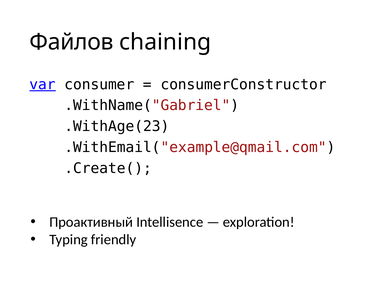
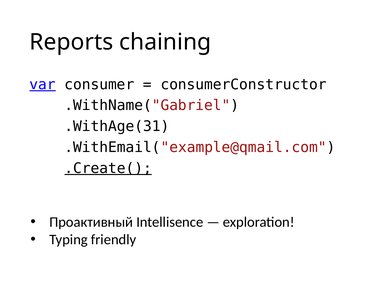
Файлов: Файлов -> Reports
.WithAge(23: .WithAge(23 -> .WithAge(31
.Create( underline: none -> present
